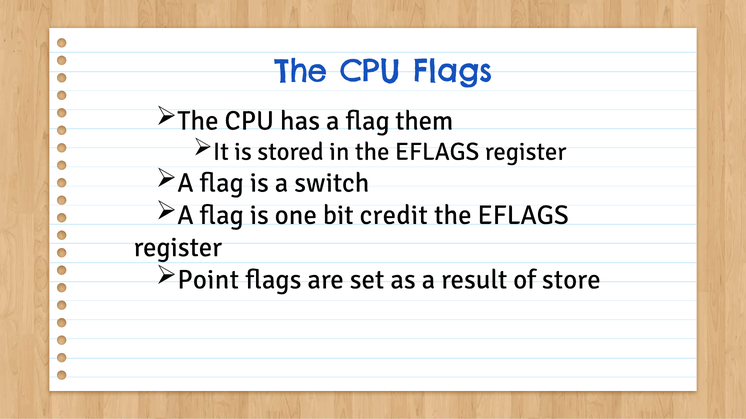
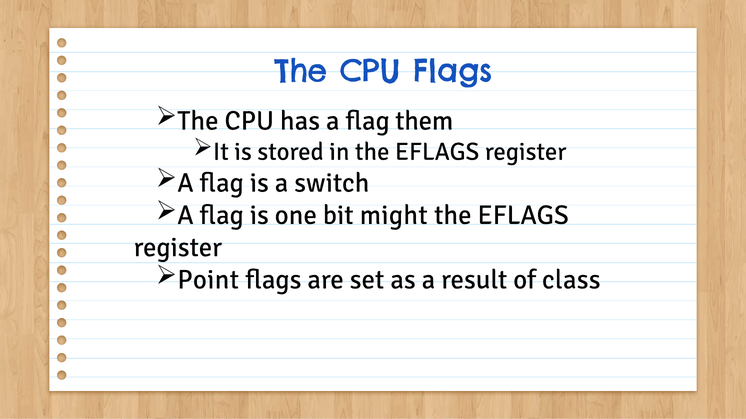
credit: credit -> might
store: store -> class
